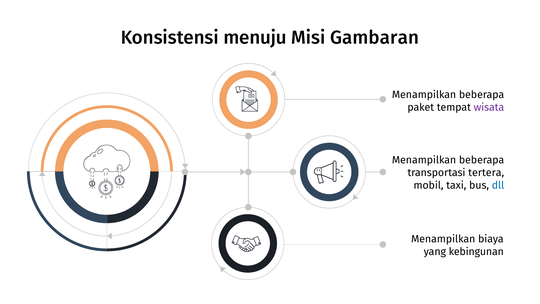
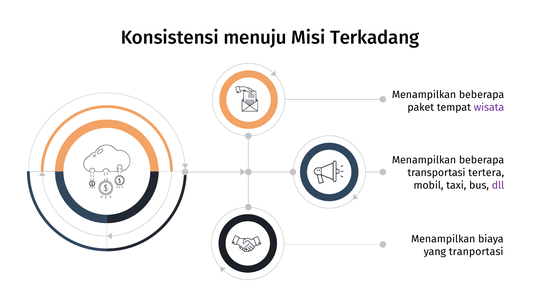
Gambaran: Gambaran -> Terkadang
dll colour: blue -> purple
kebingunan: kebingunan -> tranportasi
